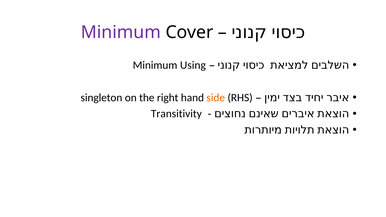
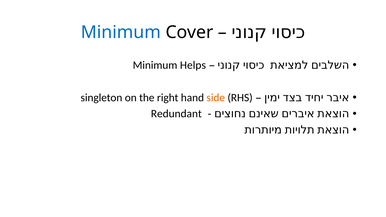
Minimum at (121, 32) colour: purple -> blue
Using: Using -> Helps
Transitivity: Transitivity -> Redundant
